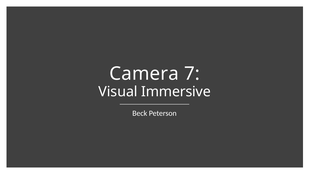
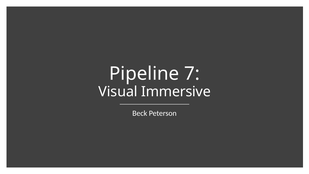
Camera: Camera -> Pipeline
